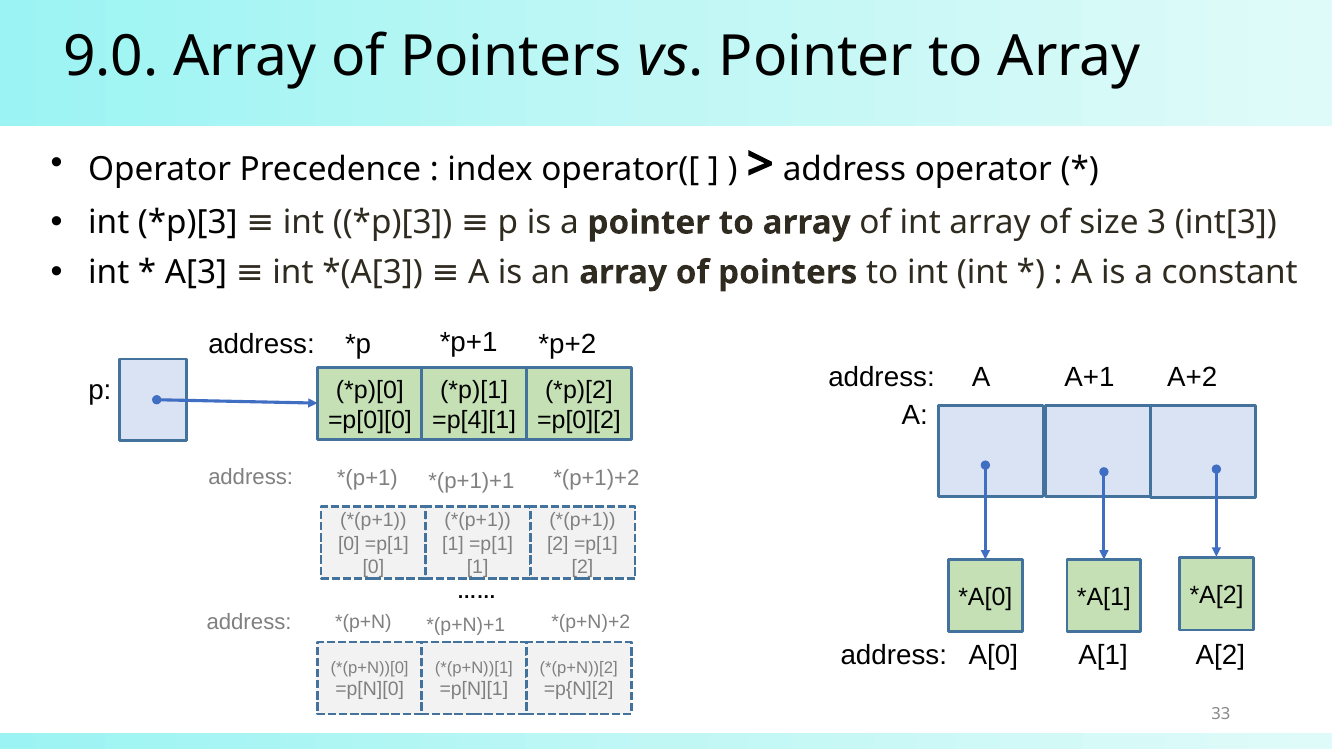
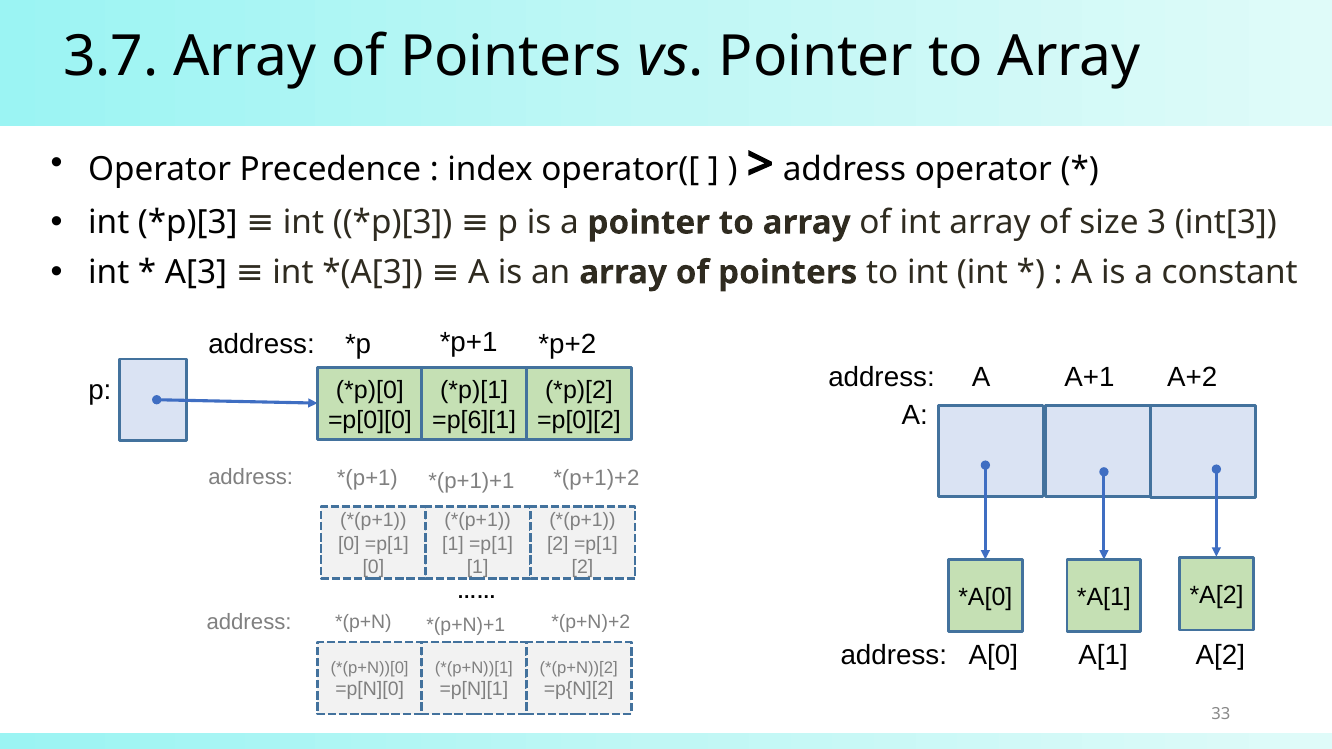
9.0: 9.0 -> 3.7
=p[4][1: =p[4][1 -> =p[6][1
